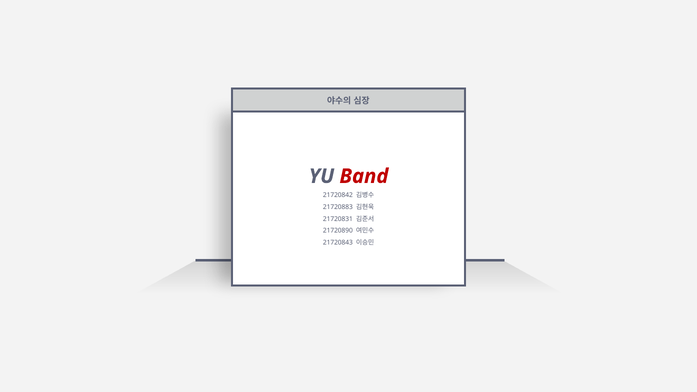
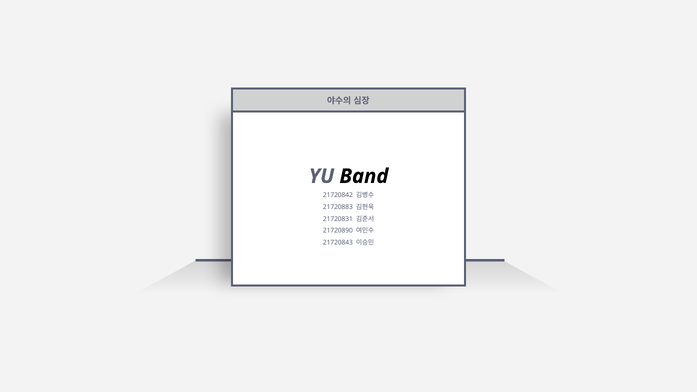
Band colour: red -> black
